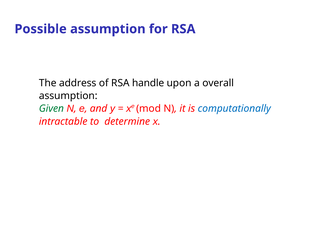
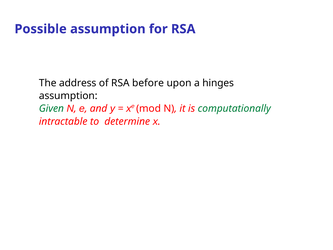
handle: handle -> before
overall: overall -> hinges
computationally colour: blue -> green
